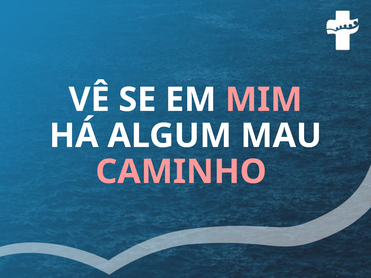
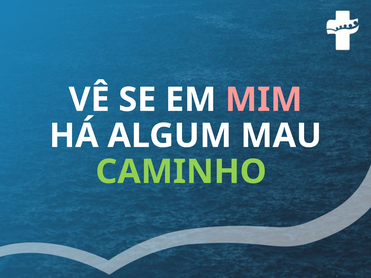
CAMINHO colour: pink -> light green
